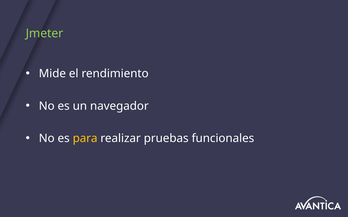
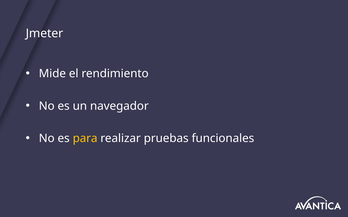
Jmeter colour: light green -> white
